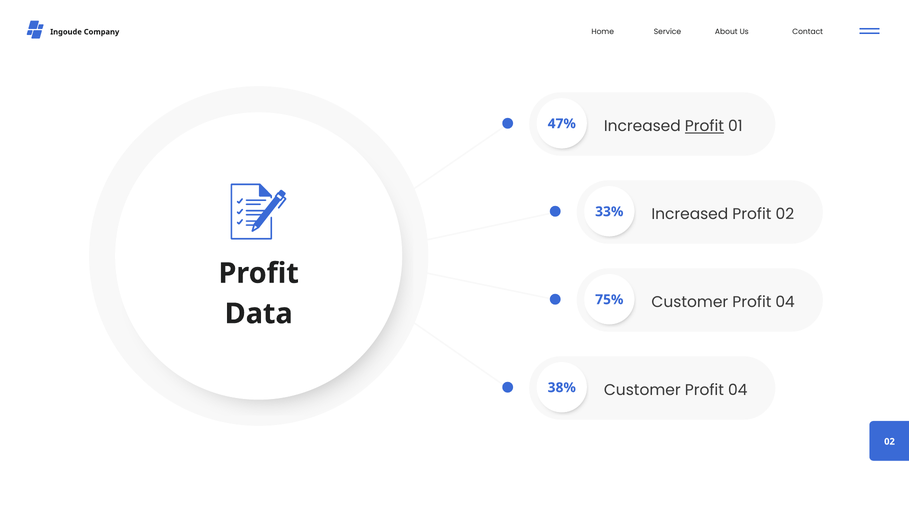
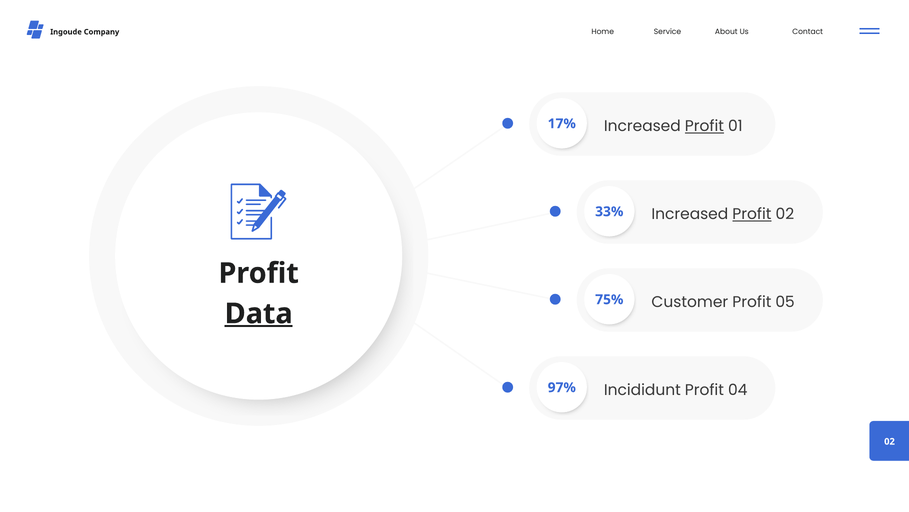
47%: 47% -> 17%
Profit at (752, 214) underline: none -> present
04 at (785, 302): 04 -> 05
Data underline: none -> present
38%: 38% -> 97%
Customer at (642, 390): Customer -> Incididunt
